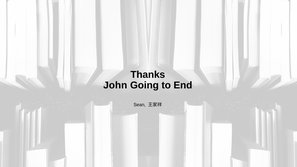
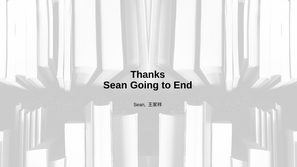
John at (115, 85): John -> Sean
